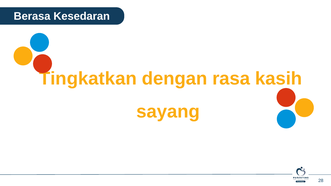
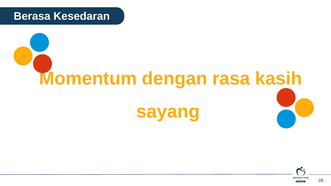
Tingkatkan: Tingkatkan -> Momentum
